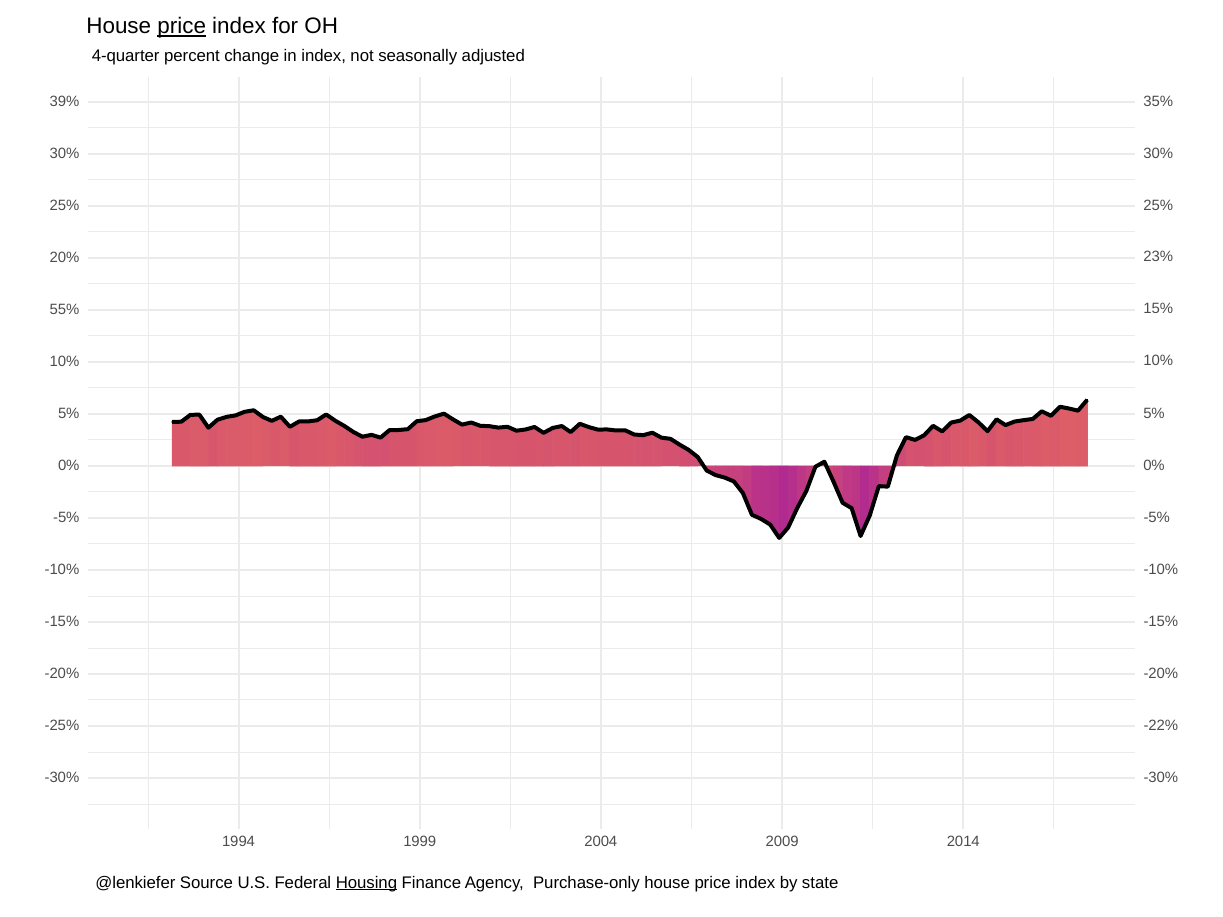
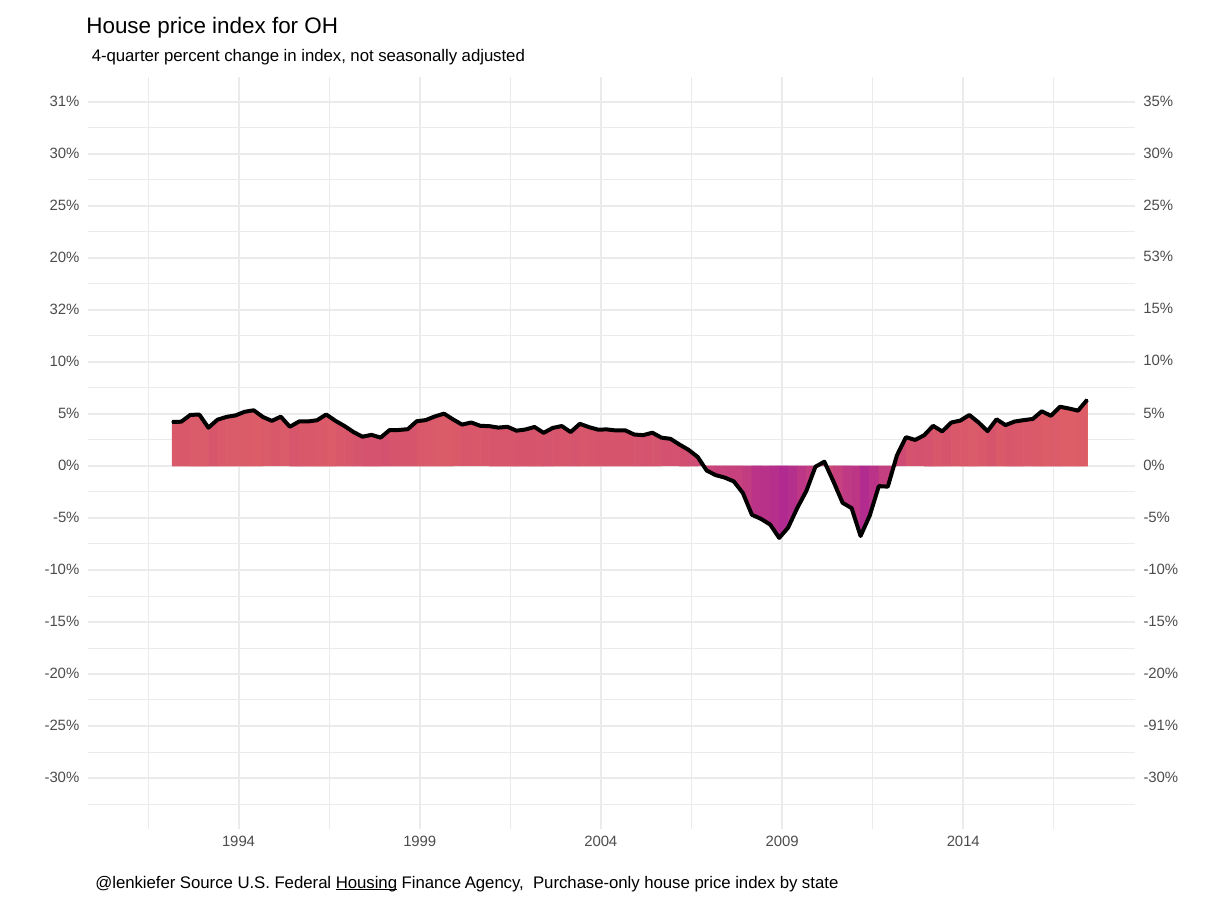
price at (182, 26) underline: present -> none
39%: 39% -> 31%
23%: 23% -> 53%
55%: 55% -> 32%
-22%: -22% -> -91%
